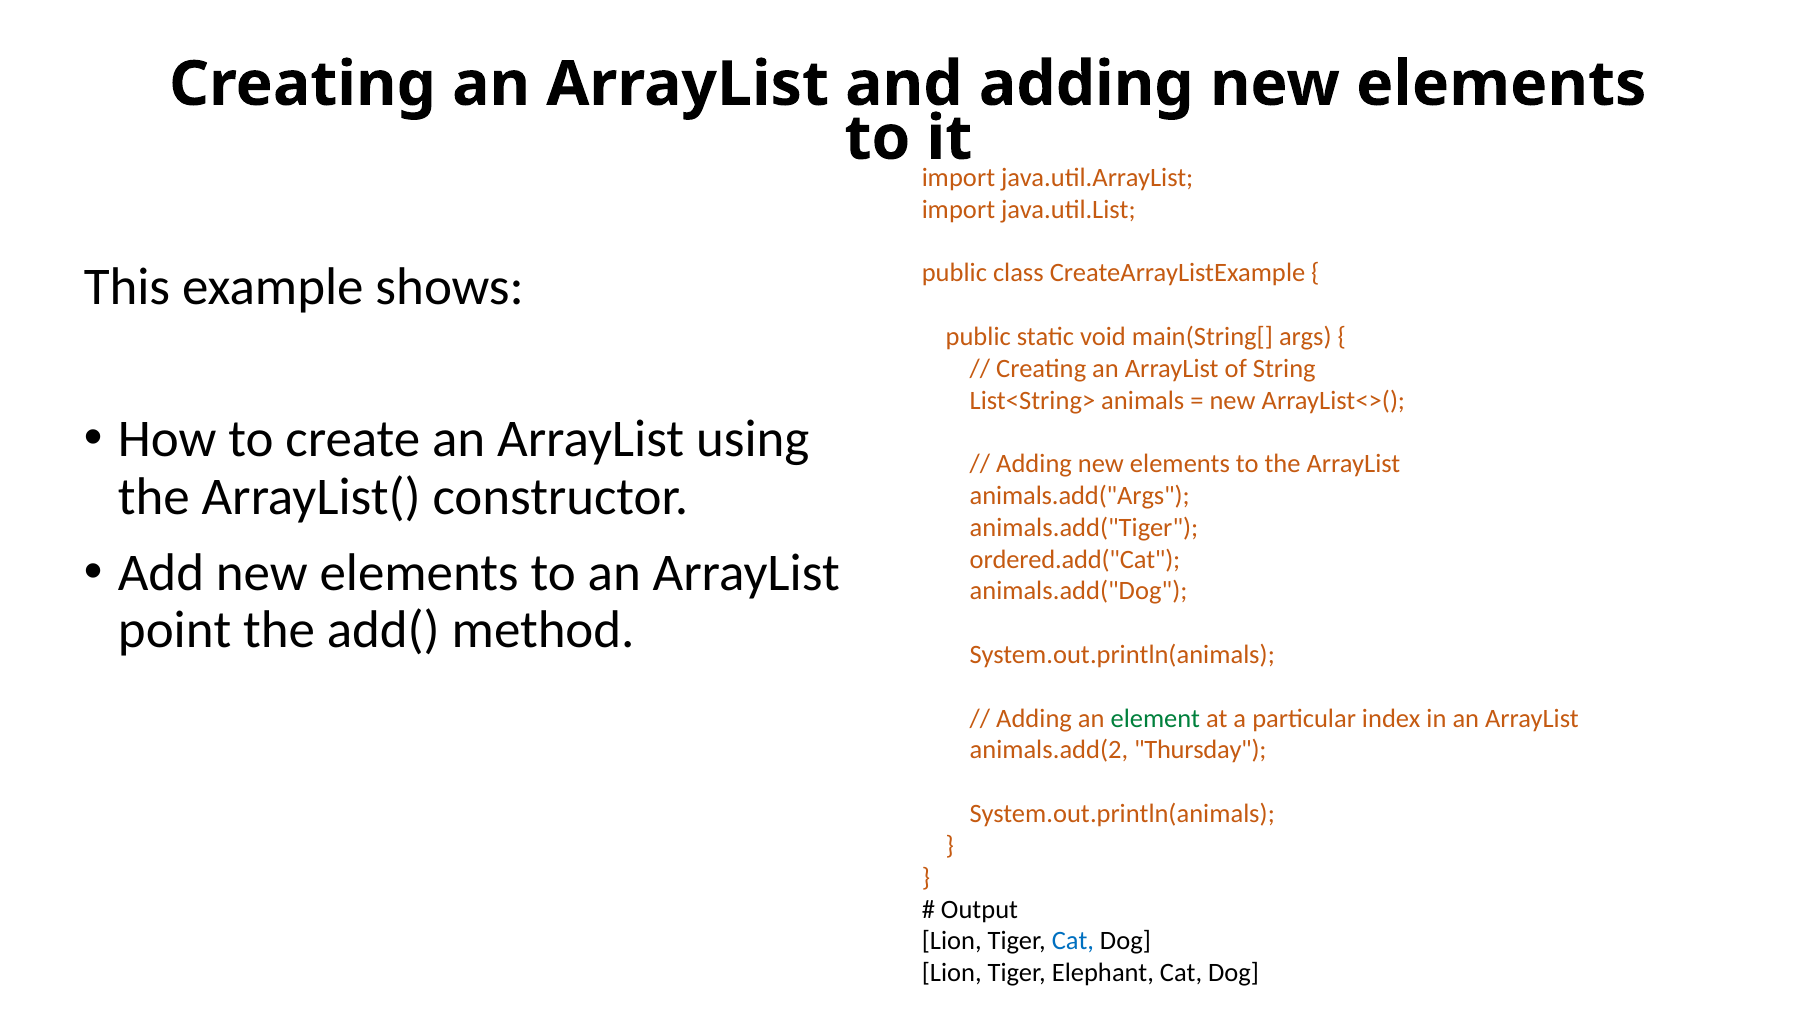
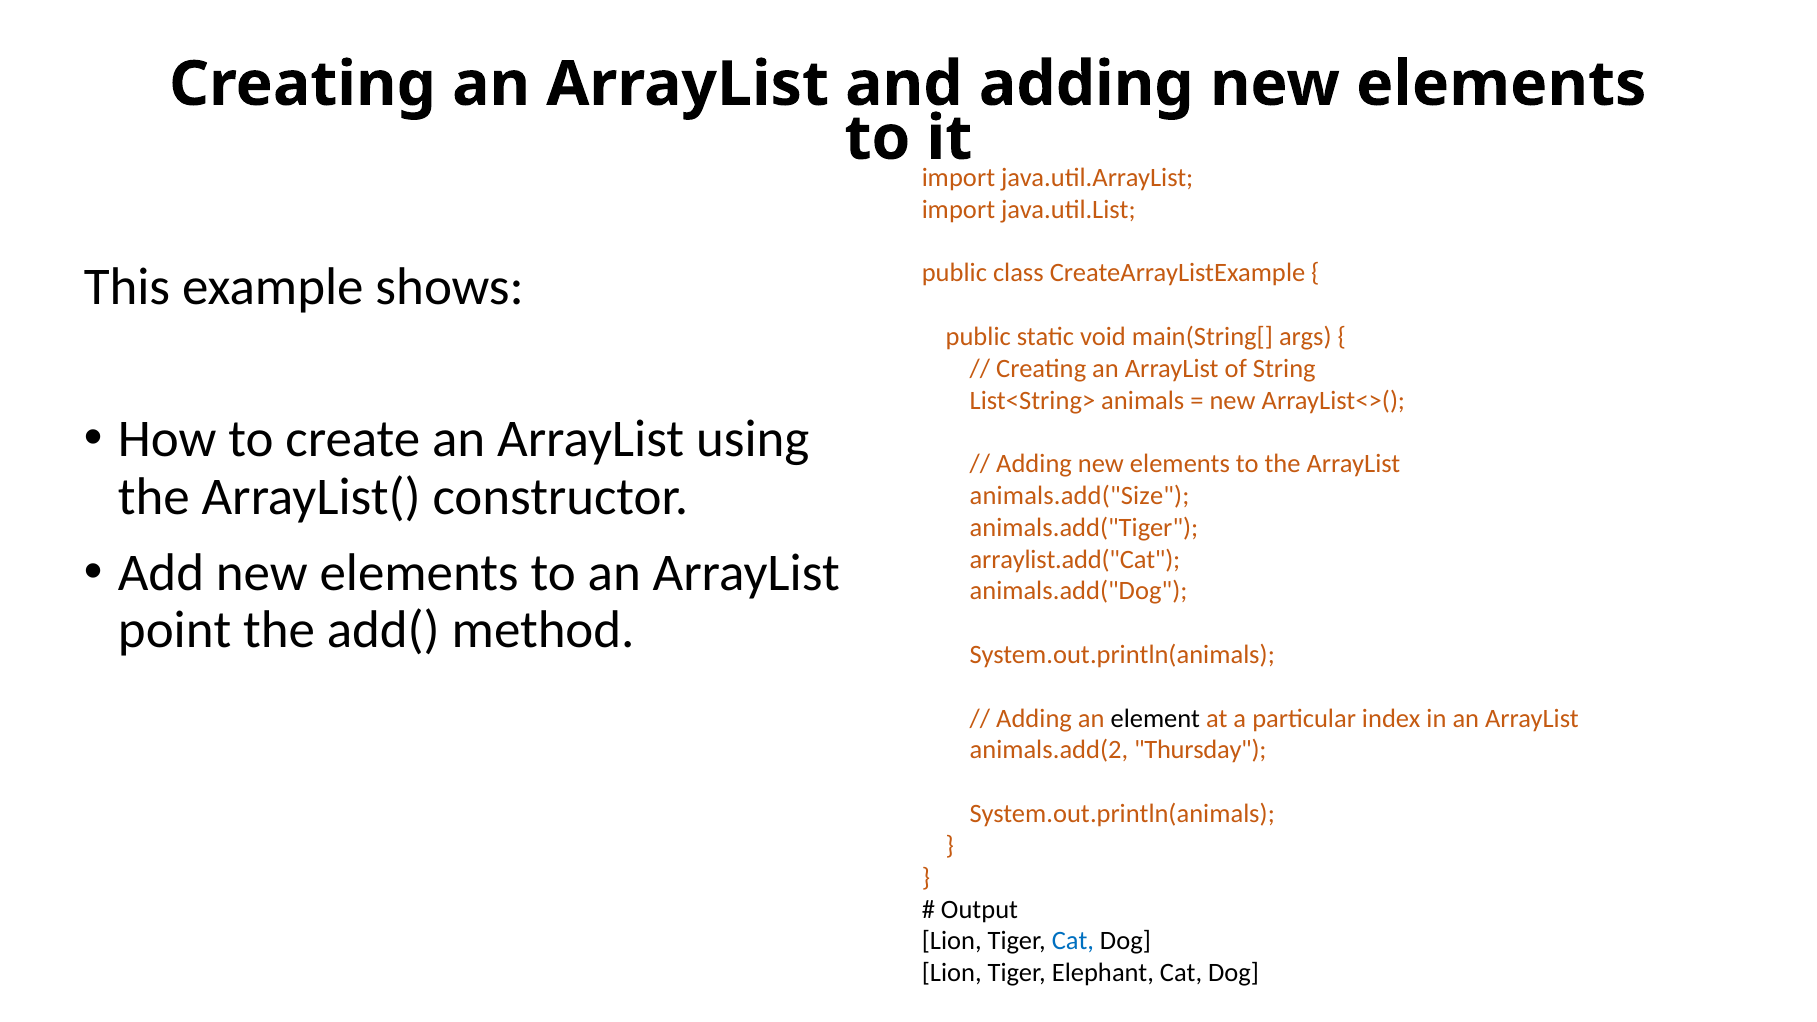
animals.add("Args: animals.add("Args -> animals.add("Size
ordered.add("Cat: ordered.add("Cat -> arraylist.add("Cat
element colour: green -> black
